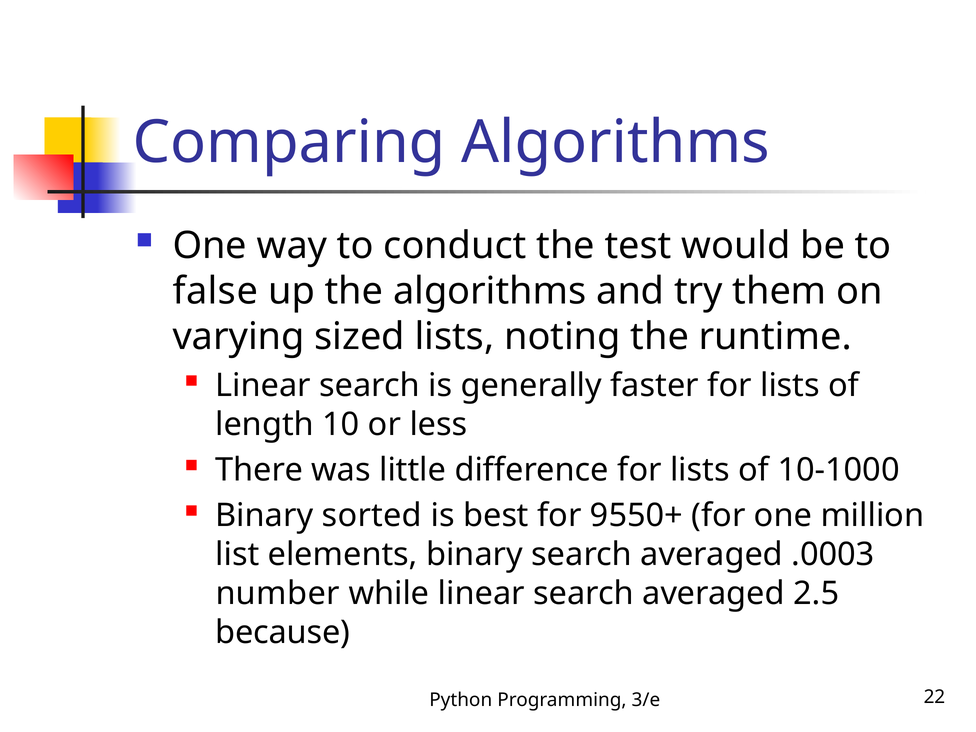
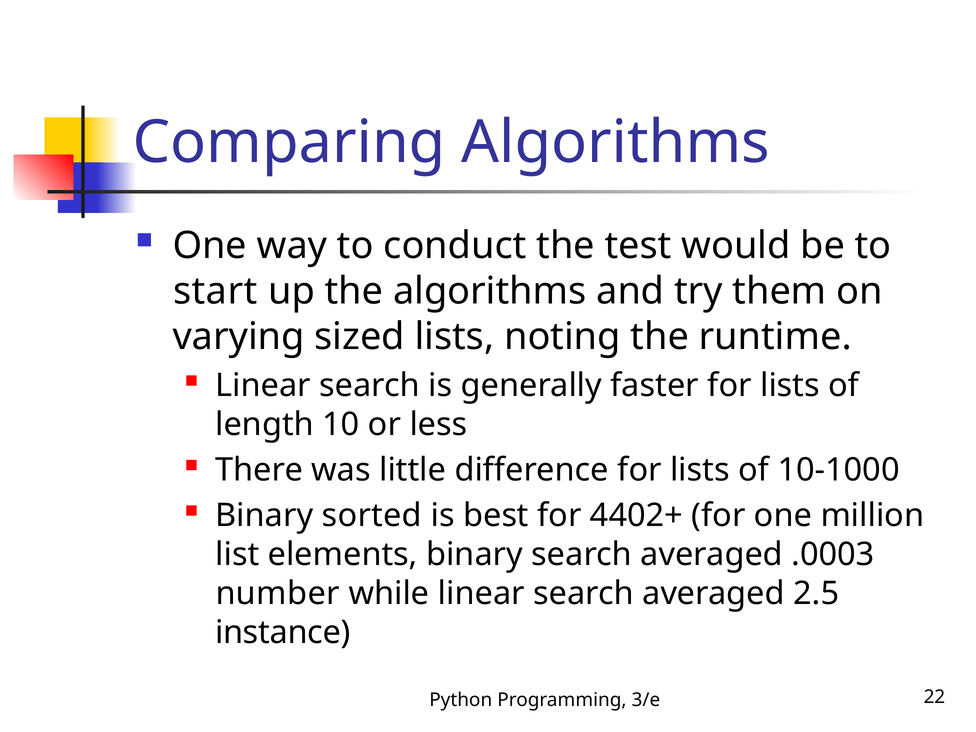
false: false -> start
9550+: 9550+ -> 4402+
because: because -> instance
